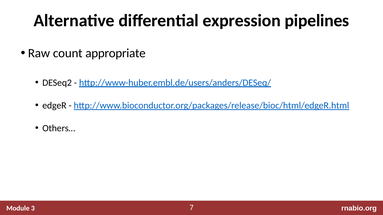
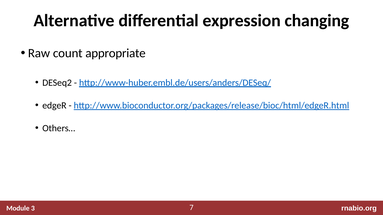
pipelines: pipelines -> changing
